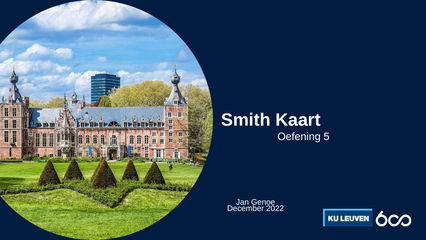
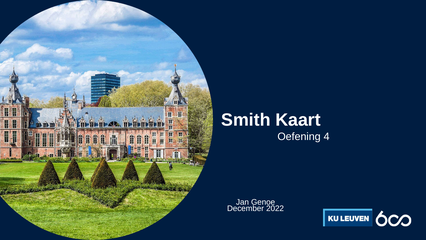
5: 5 -> 4
